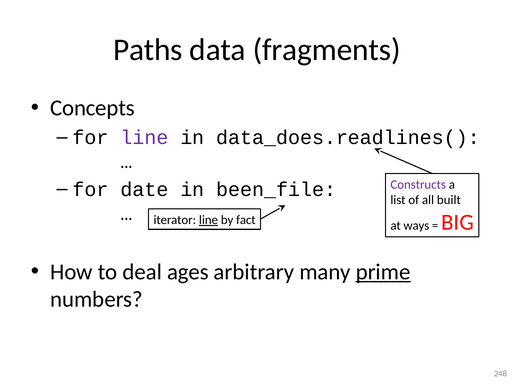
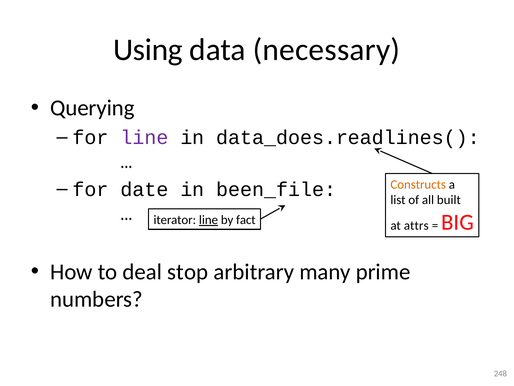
Paths: Paths -> Using
fragments: fragments -> necessary
Concepts: Concepts -> Querying
Constructs colour: purple -> orange
ways: ways -> attrs
ages: ages -> stop
prime underline: present -> none
